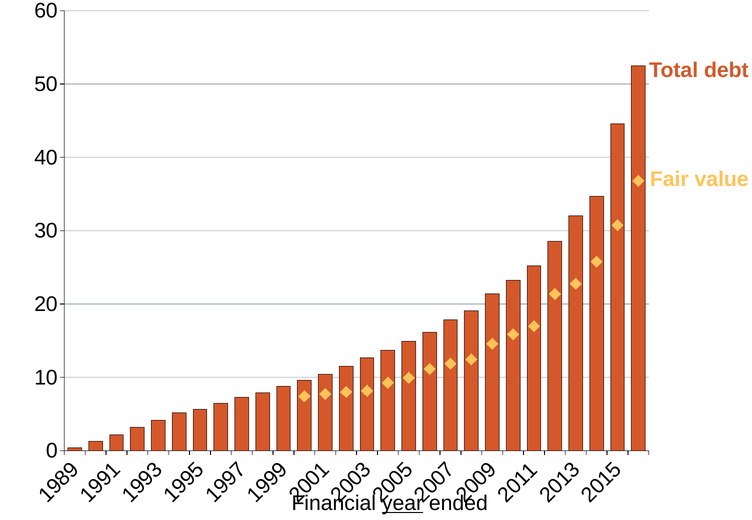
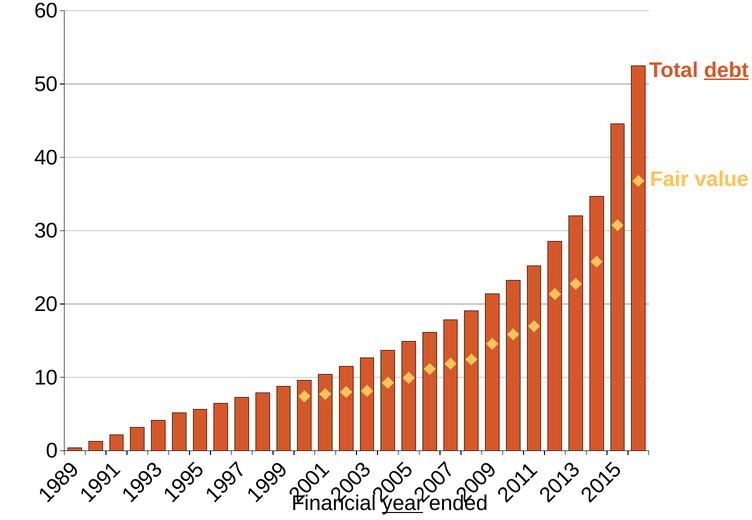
debt underline: none -> present
